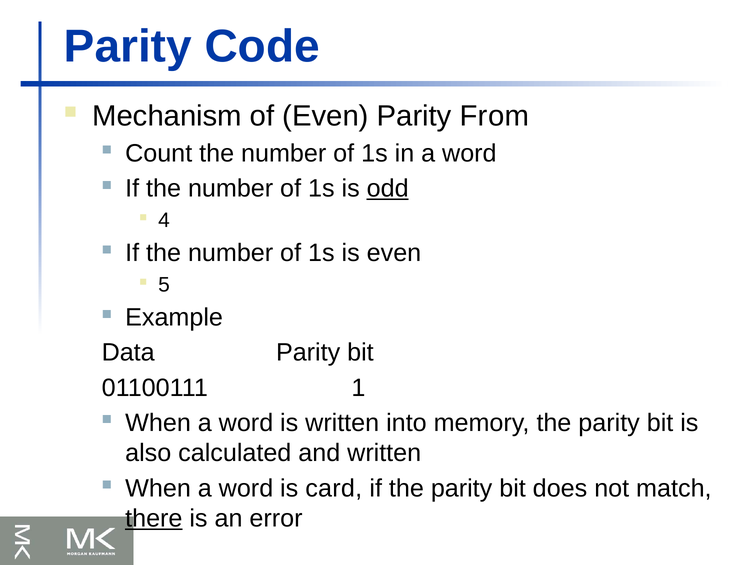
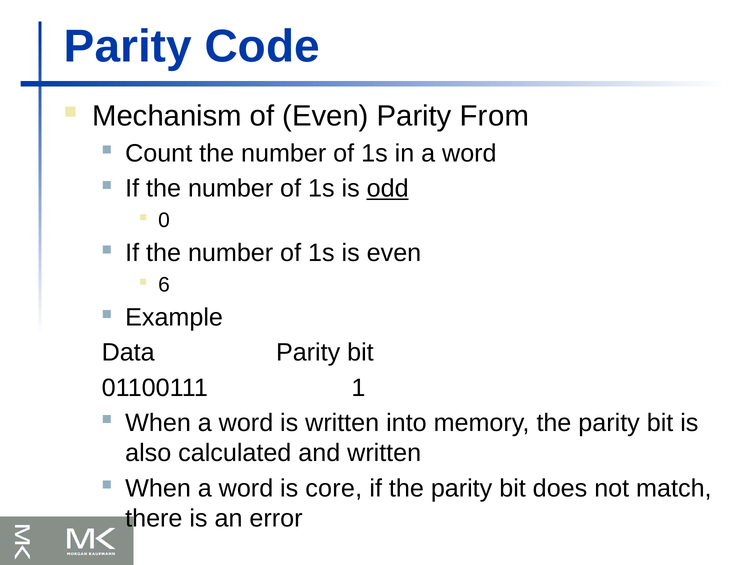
4: 4 -> 0
5: 5 -> 6
card: card -> core
there underline: present -> none
